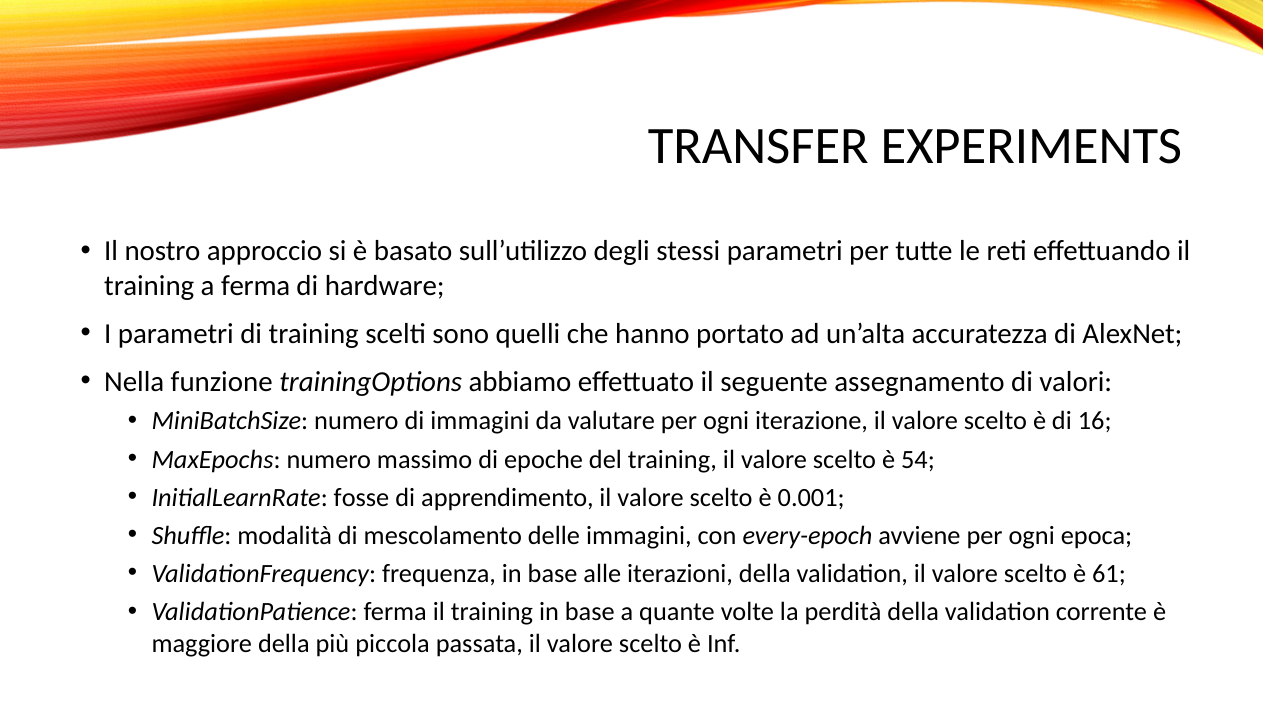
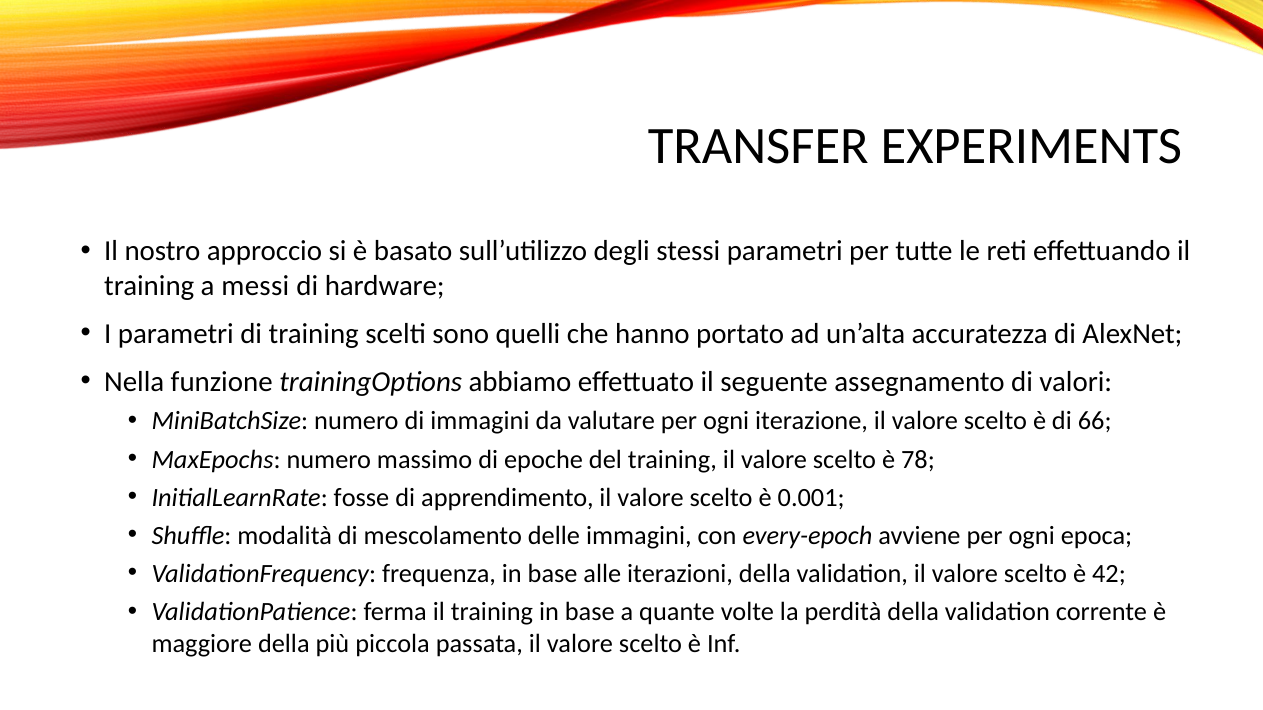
a ferma: ferma -> messi
16: 16 -> 66
54: 54 -> 78
61: 61 -> 42
